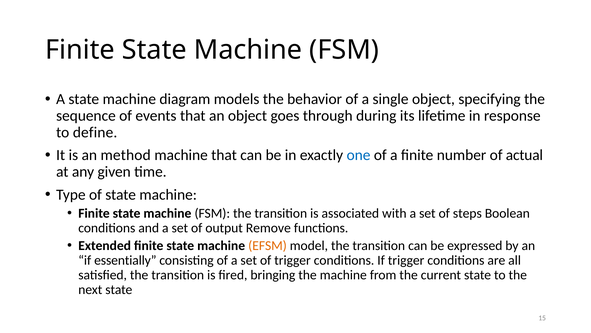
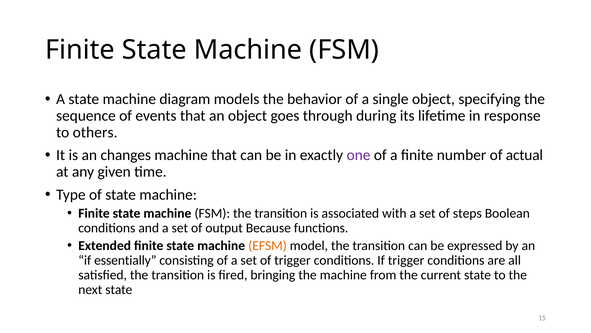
define: define -> others
method: method -> changes
one colour: blue -> purple
Remove: Remove -> Because
